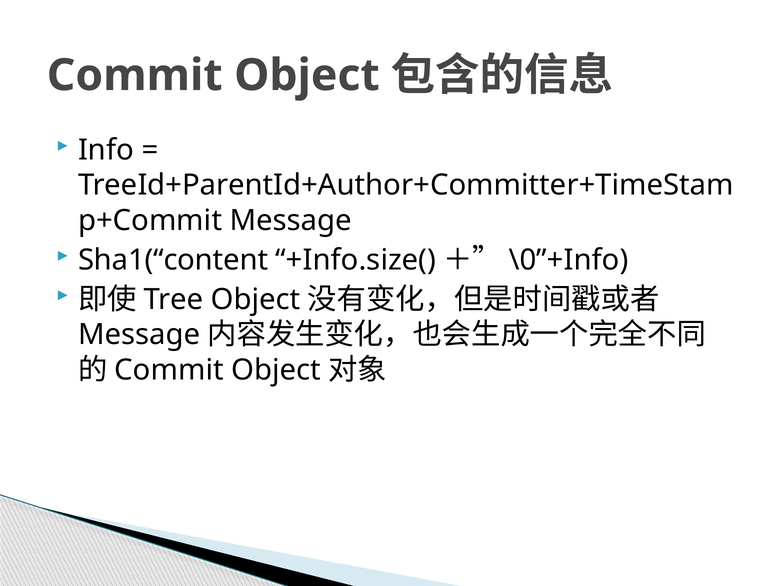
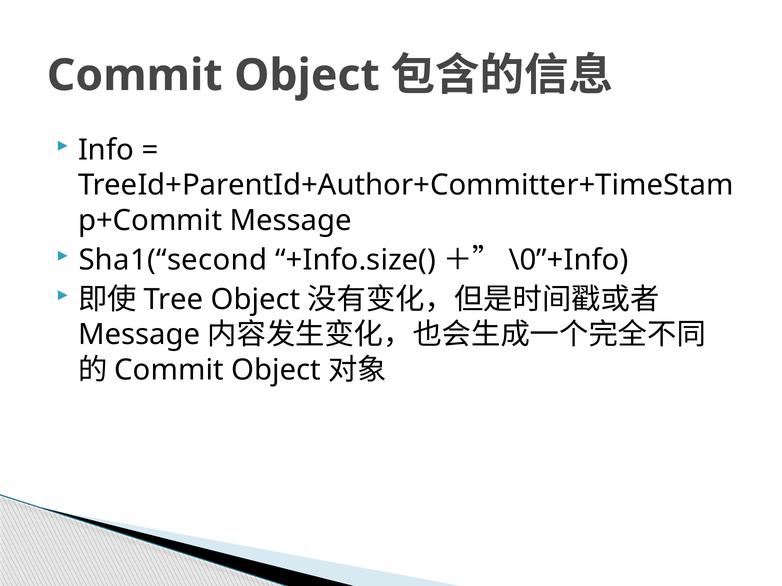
Sha1(“content: Sha1(“content -> Sha1(“second
